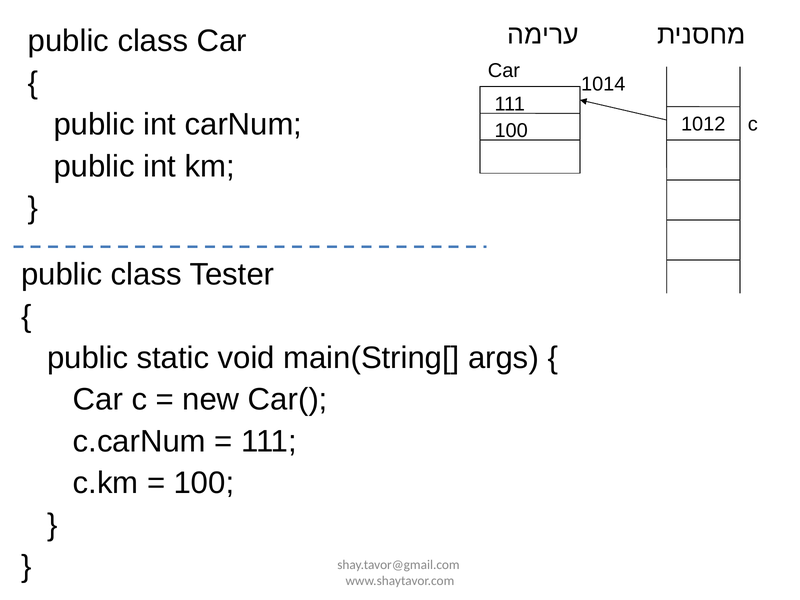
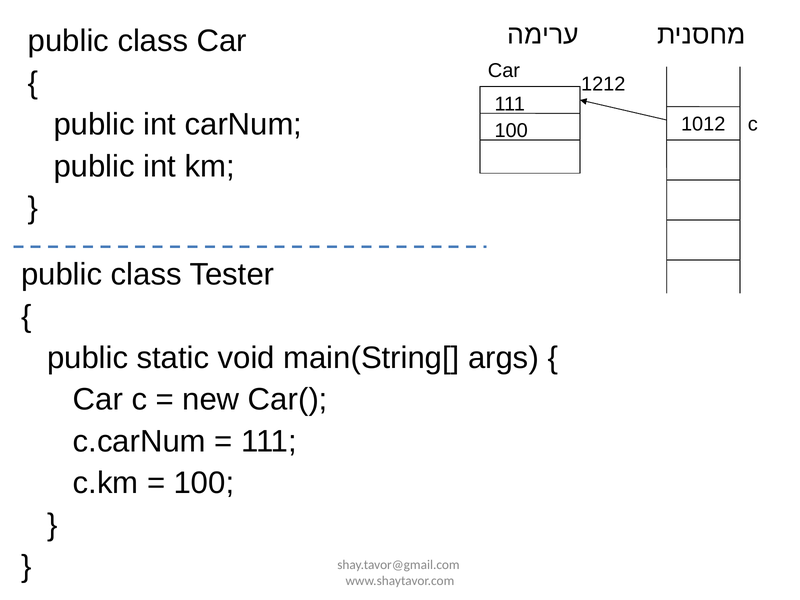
1014: 1014 -> 1212
